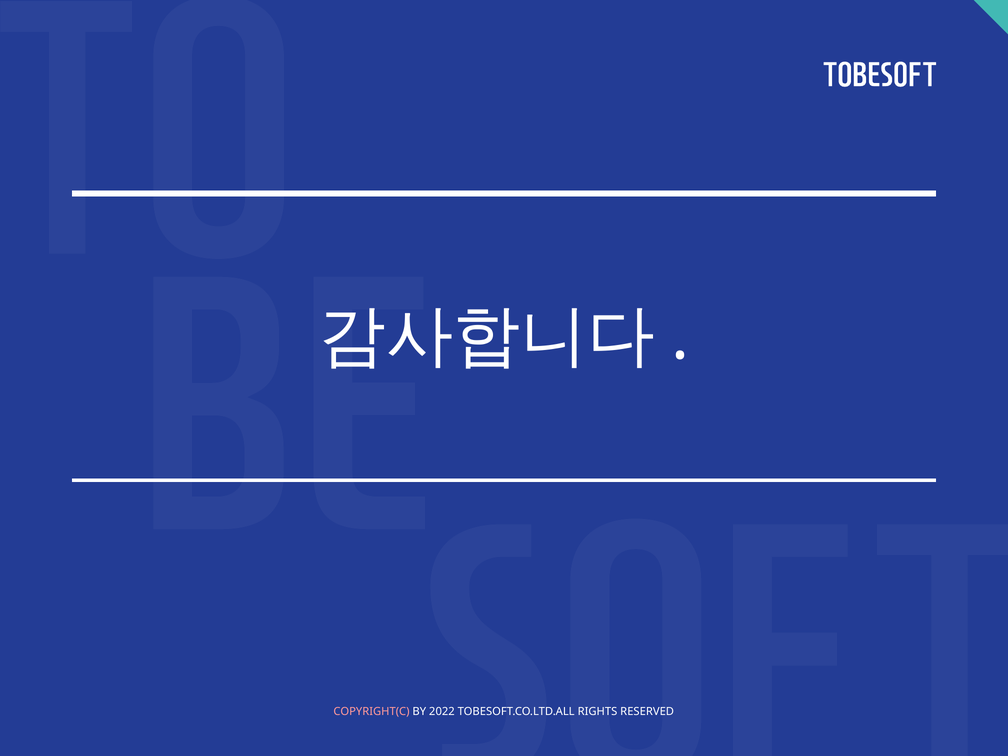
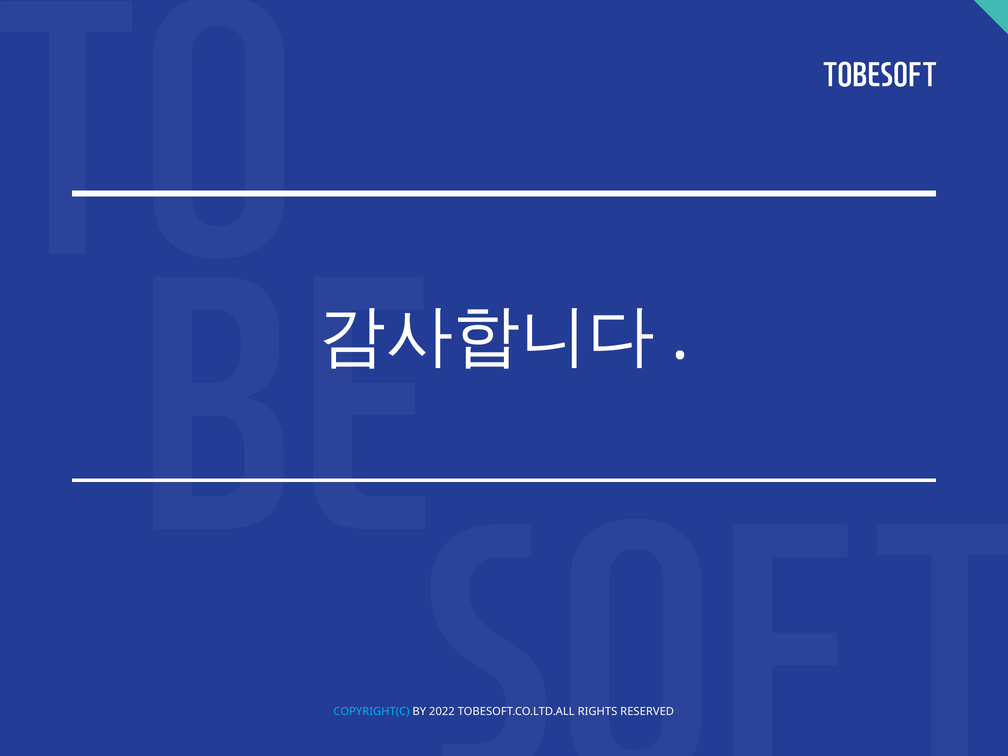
COPYRIGHT(C colour: pink -> light blue
